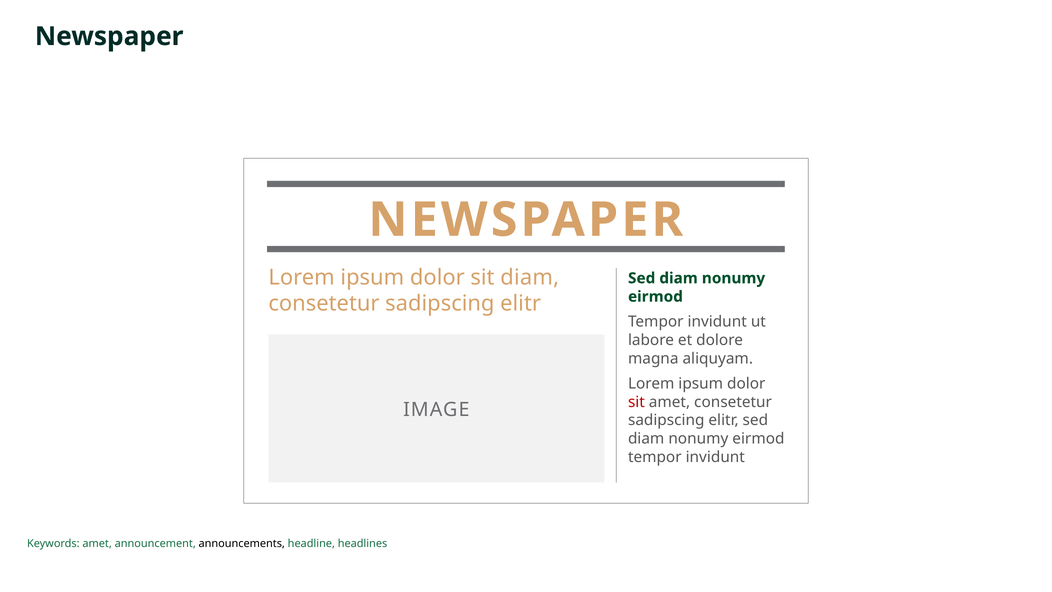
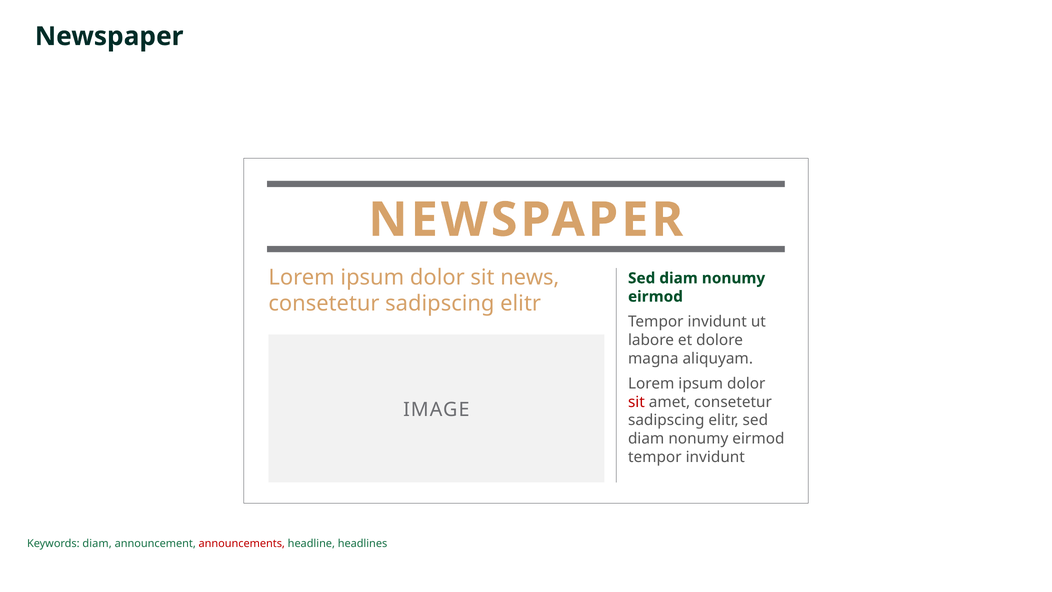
sit diam: diam -> news
Keywords amet: amet -> diam
announcements colour: black -> red
